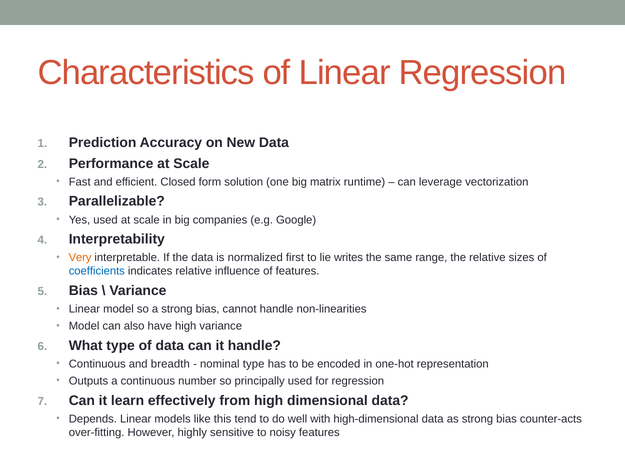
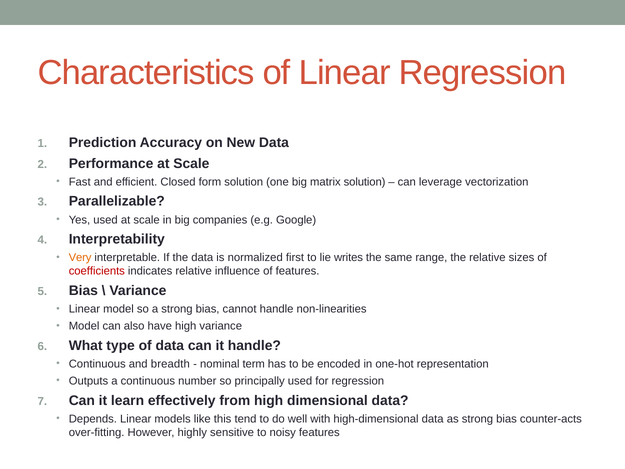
matrix runtime: runtime -> solution
coefficients colour: blue -> red
nominal type: type -> term
